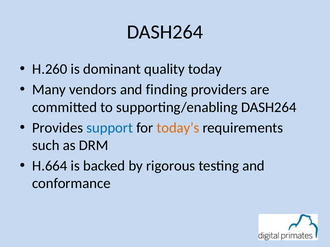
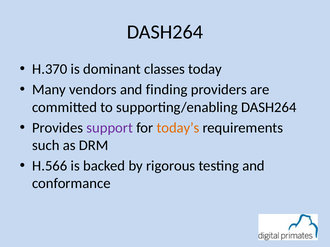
H.260: H.260 -> H.370
quality: quality -> classes
support colour: blue -> purple
H.664: H.664 -> H.566
